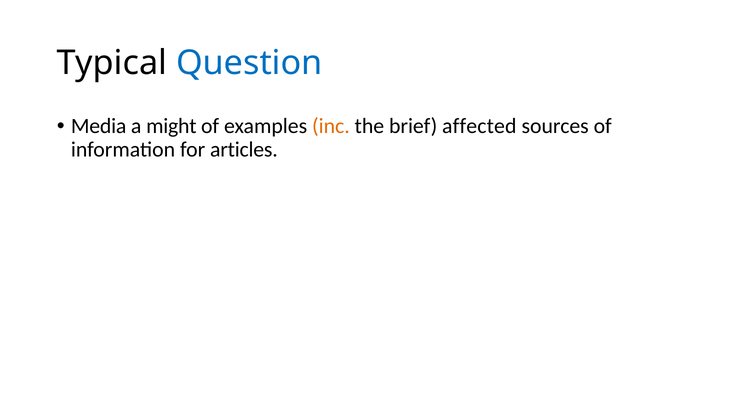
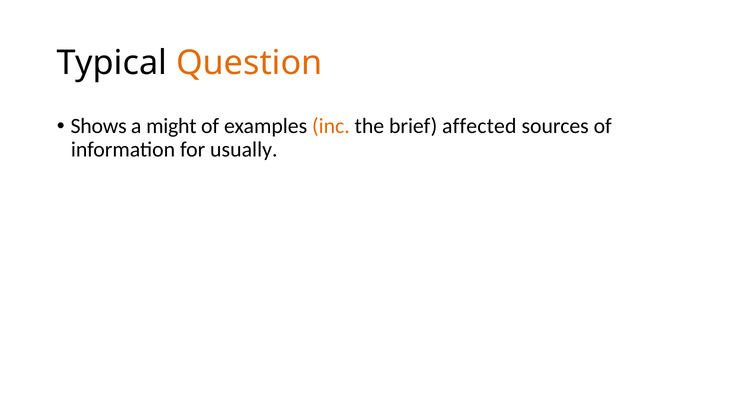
Question colour: blue -> orange
Media: Media -> Shows
articles: articles -> usually
